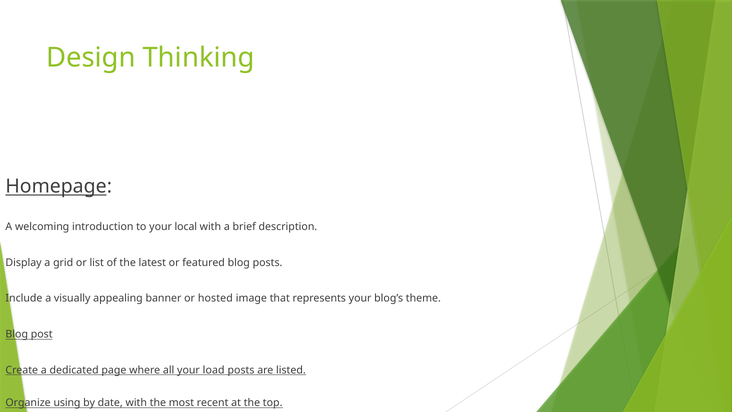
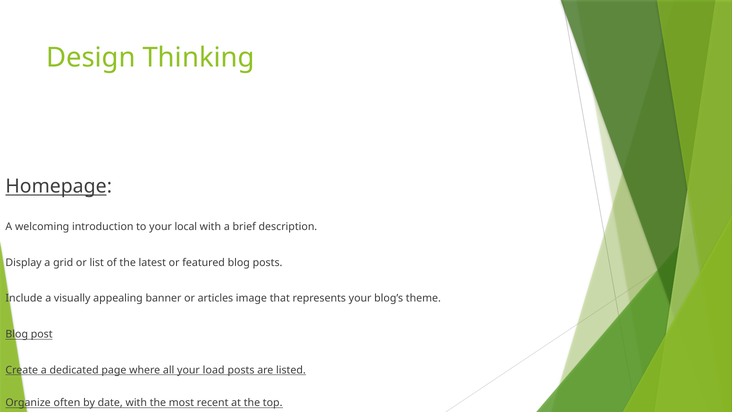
hosted: hosted -> articles
using: using -> often
